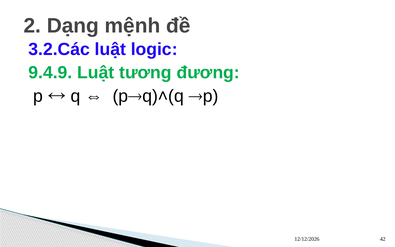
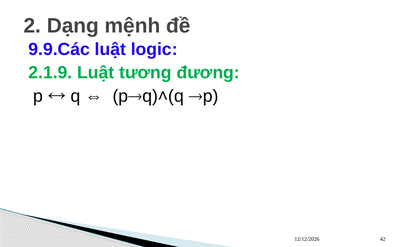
3.2.Các: 3.2.Các -> 9.9.Các
9.4.9: 9.4.9 -> 2.1.9
